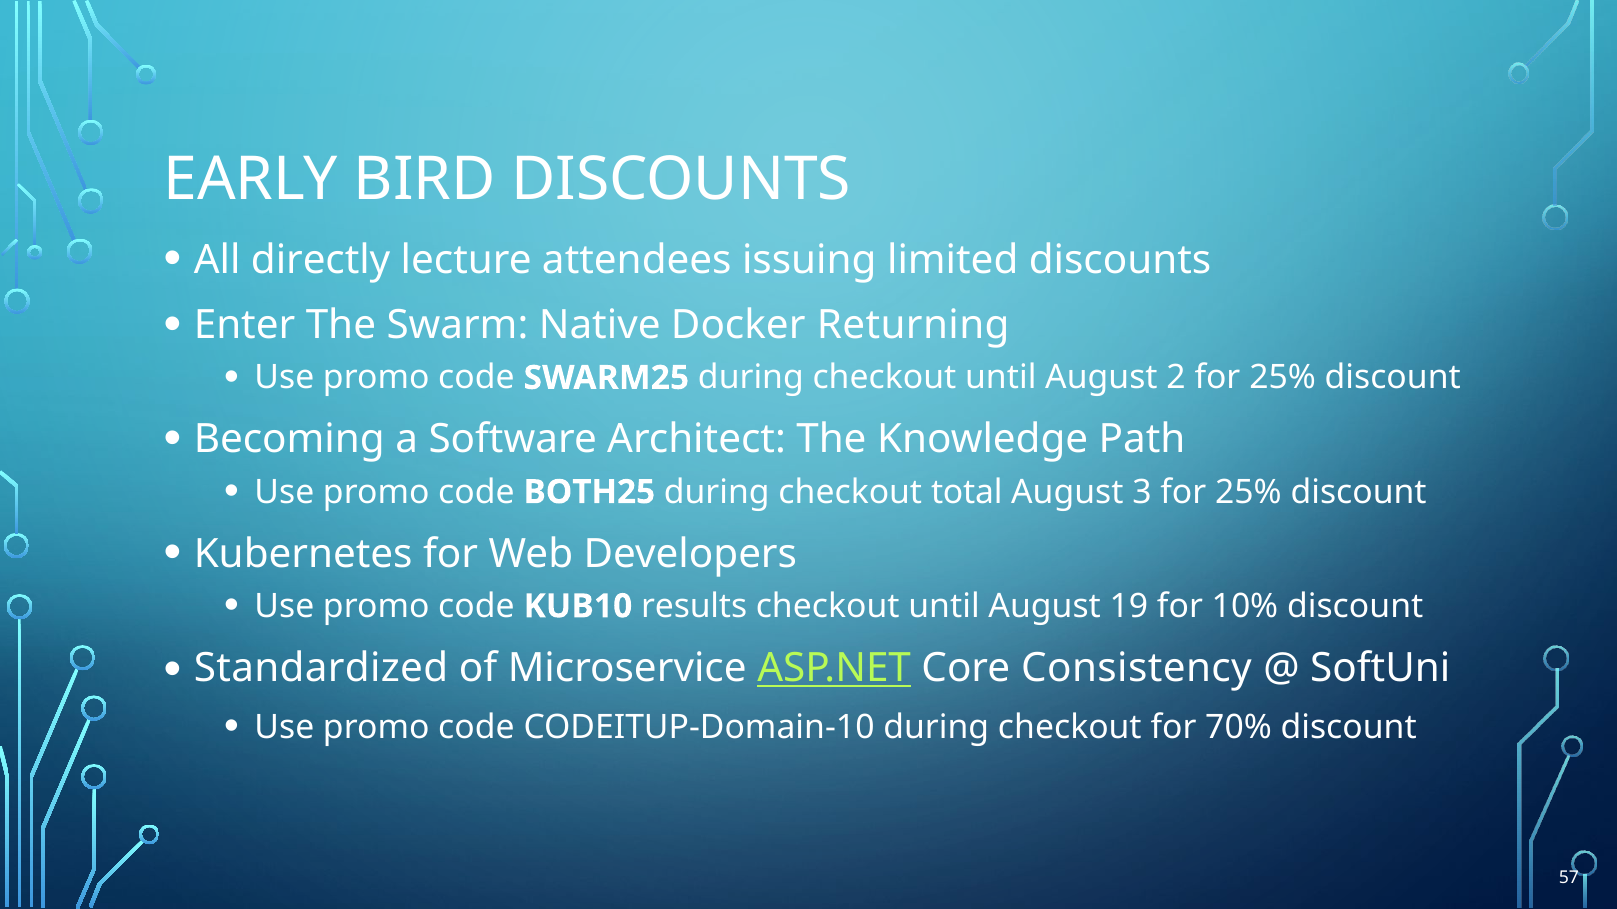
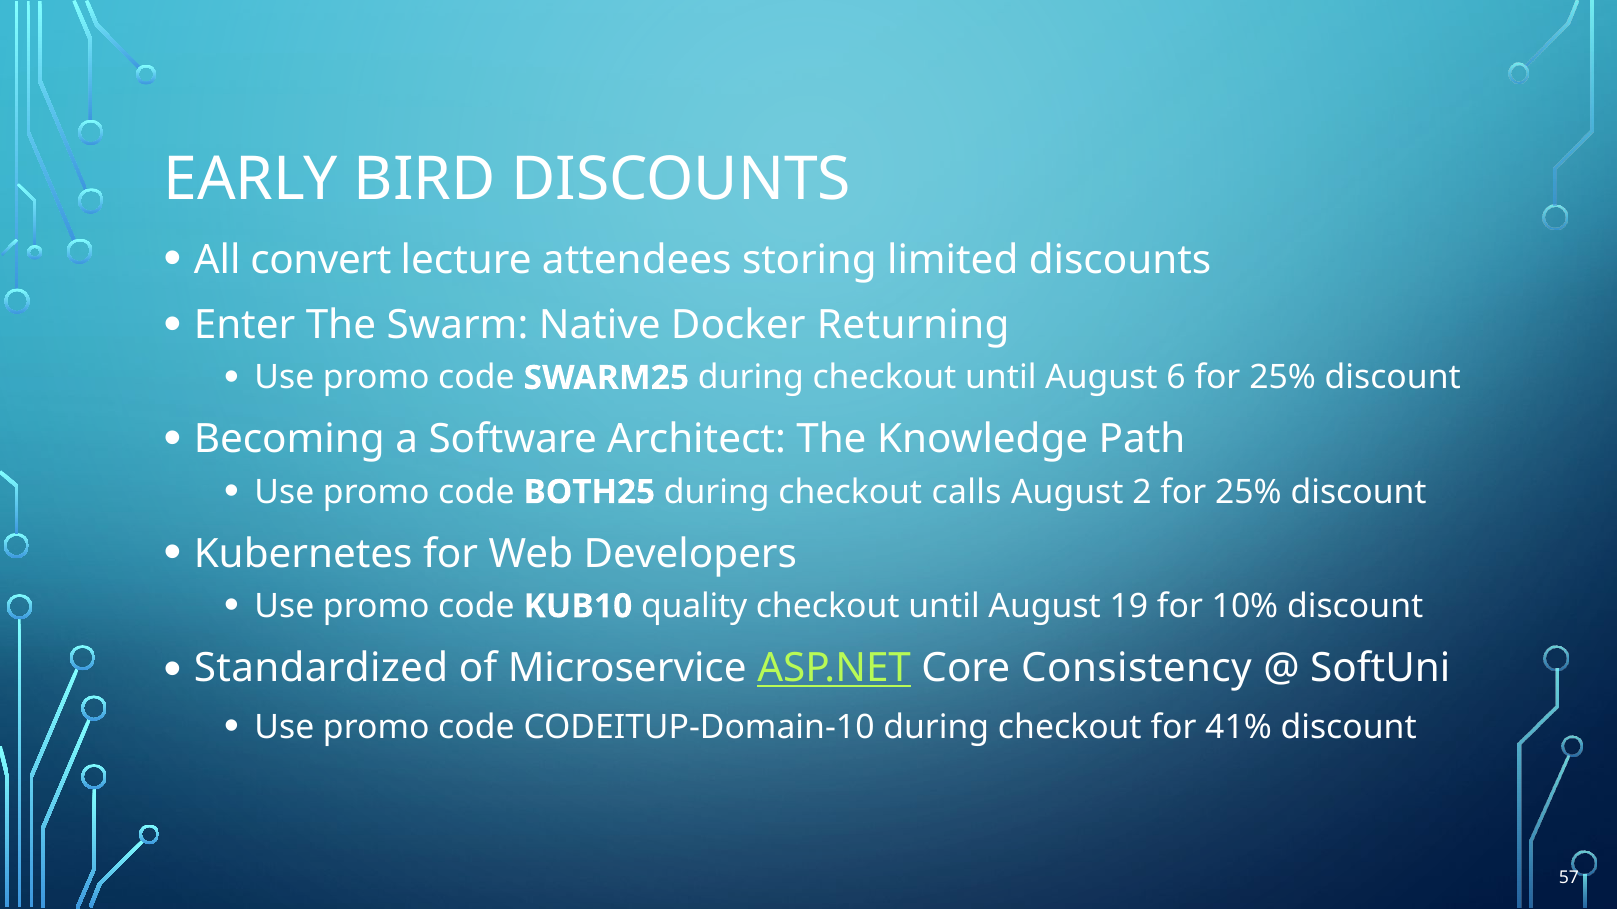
directly: directly -> convert
issuing: issuing -> storing
2: 2 -> 6
total: total -> calls
3: 3 -> 2
results: results -> quality
70%: 70% -> 41%
